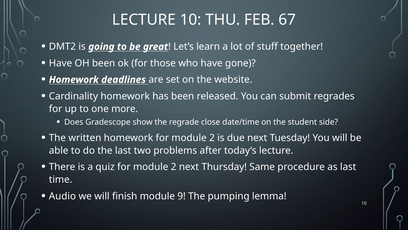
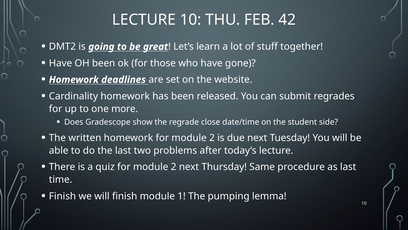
67: 67 -> 42
Audio at (62, 196): Audio -> Finish
9: 9 -> 1
